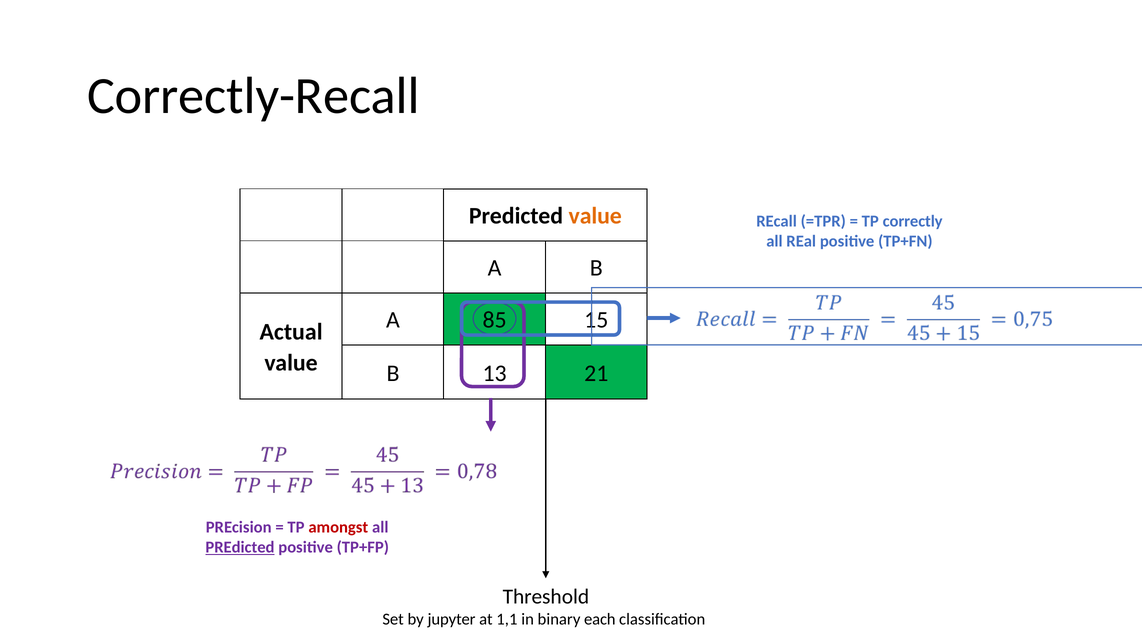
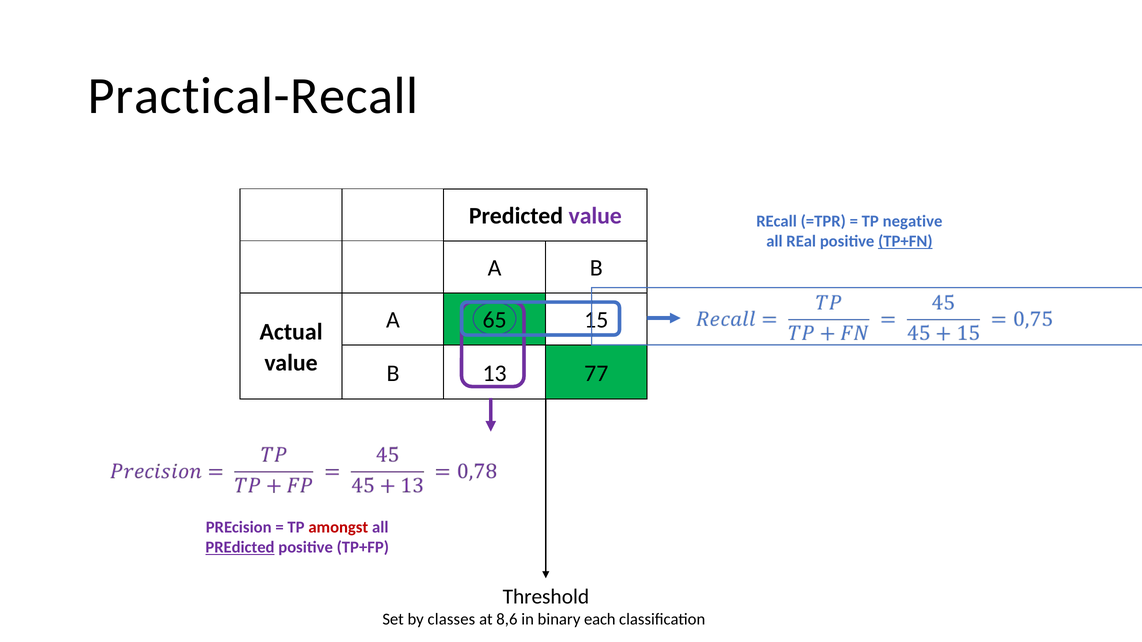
Correctly-Recall: Correctly-Recall -> Practical-Recall
value at (595, 216) colour: orange -> purple
correctly: correctly -> negative
TP+FN underline: none -> present
85: 85 -> 65
21: 21 -> 77
jupyter: jupyter -> classes
1,1: 1,1 -> 8,6
